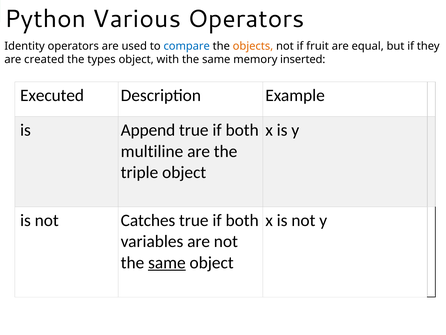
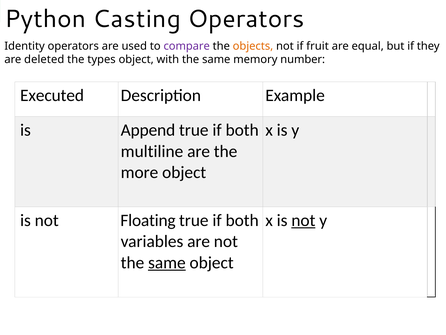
Various: Various -> Casting
compare colour: blue -> purple
created: created -> deleted
inserted: inserted -> number
triple: triple -> more
Catches: Catches -> Floating
not at (303, 220) underline: none -> present
